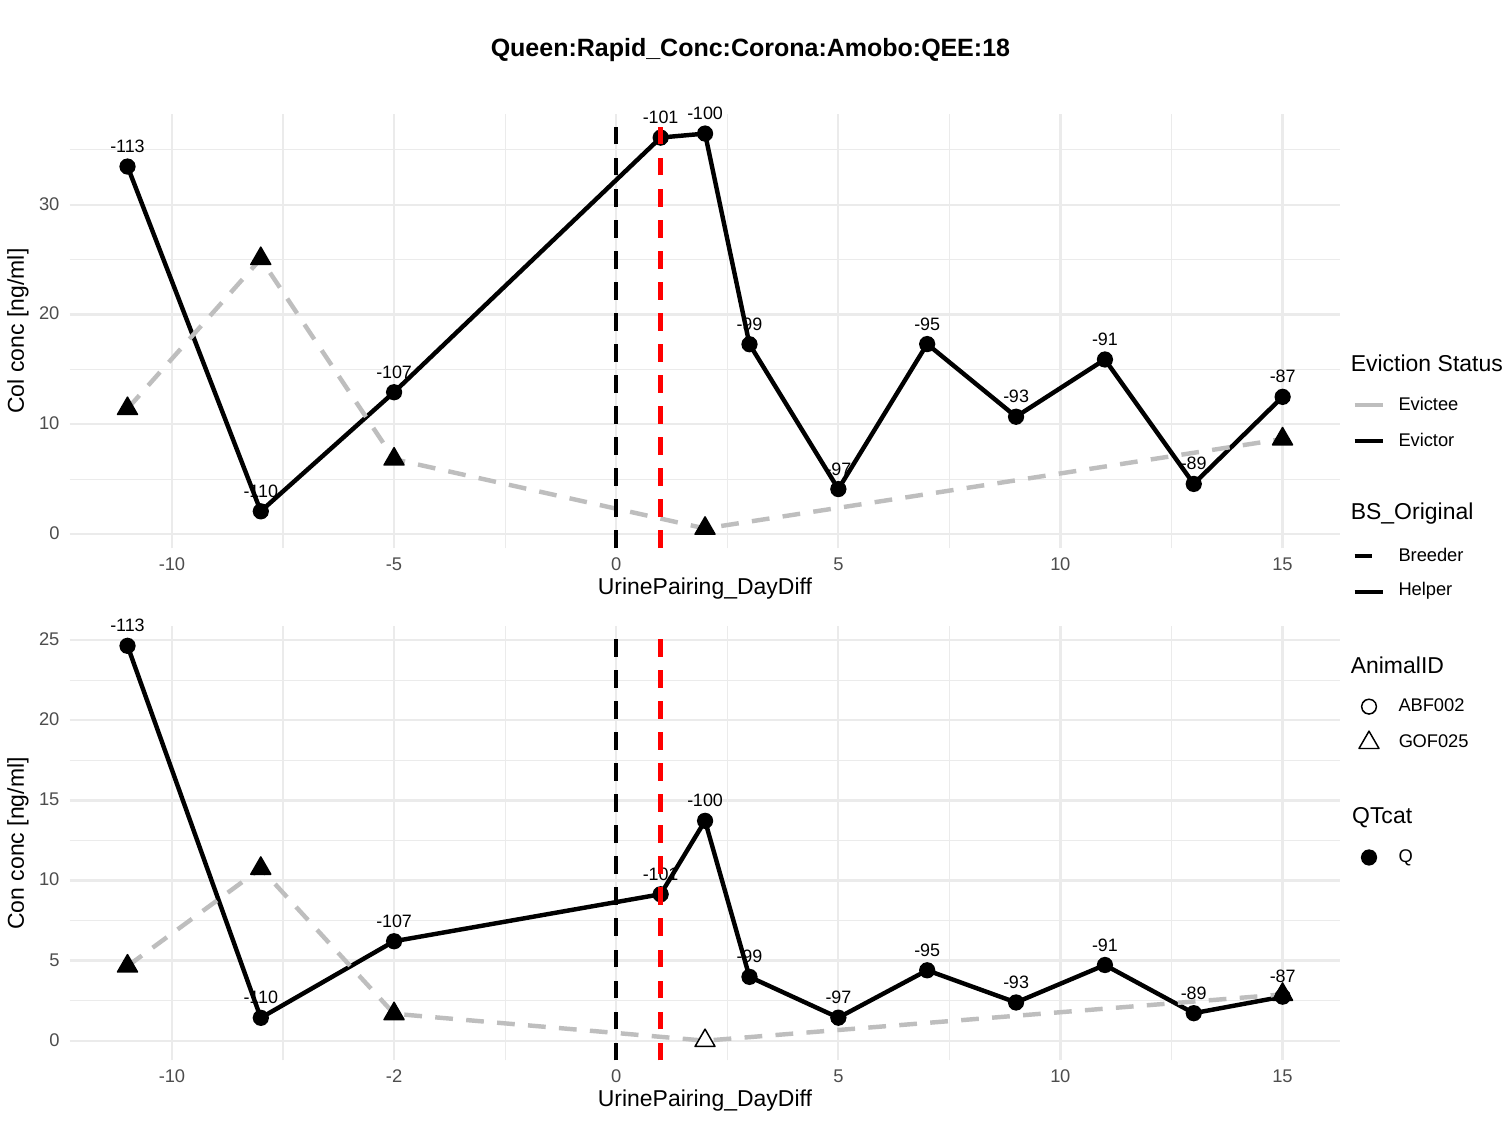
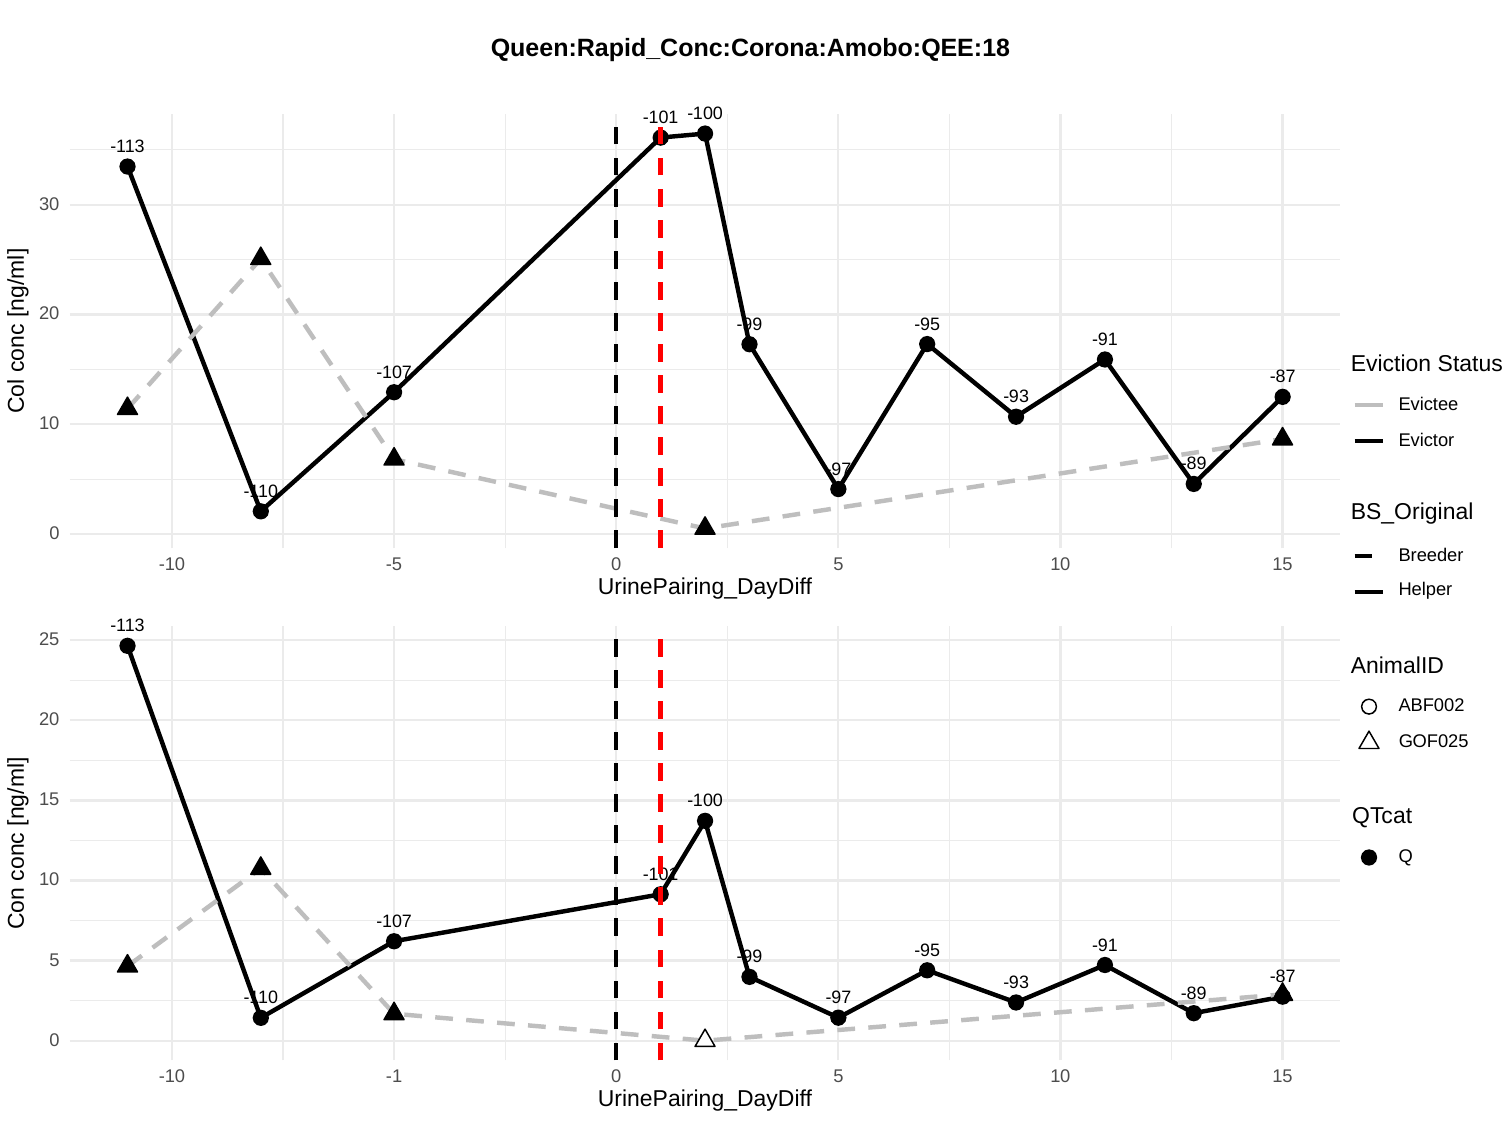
-2: -2 -> -1
